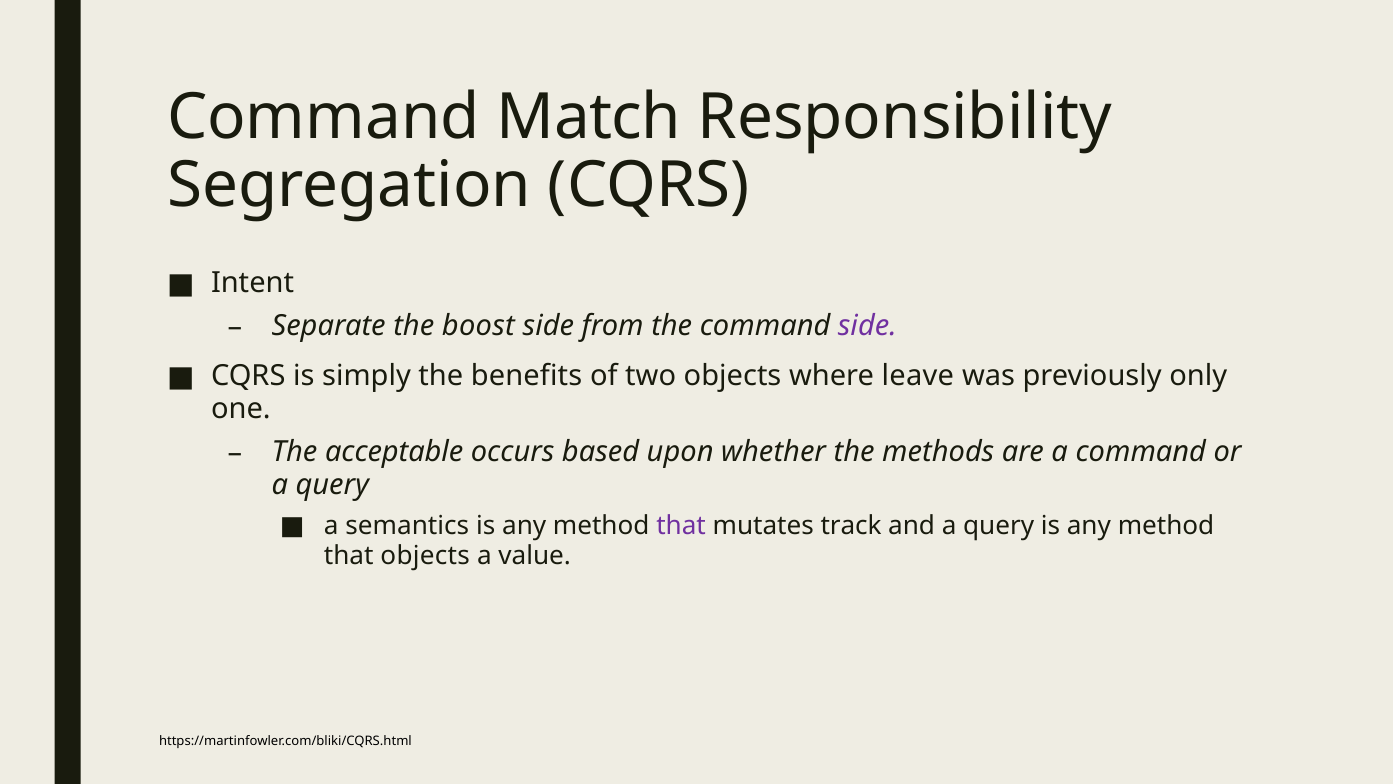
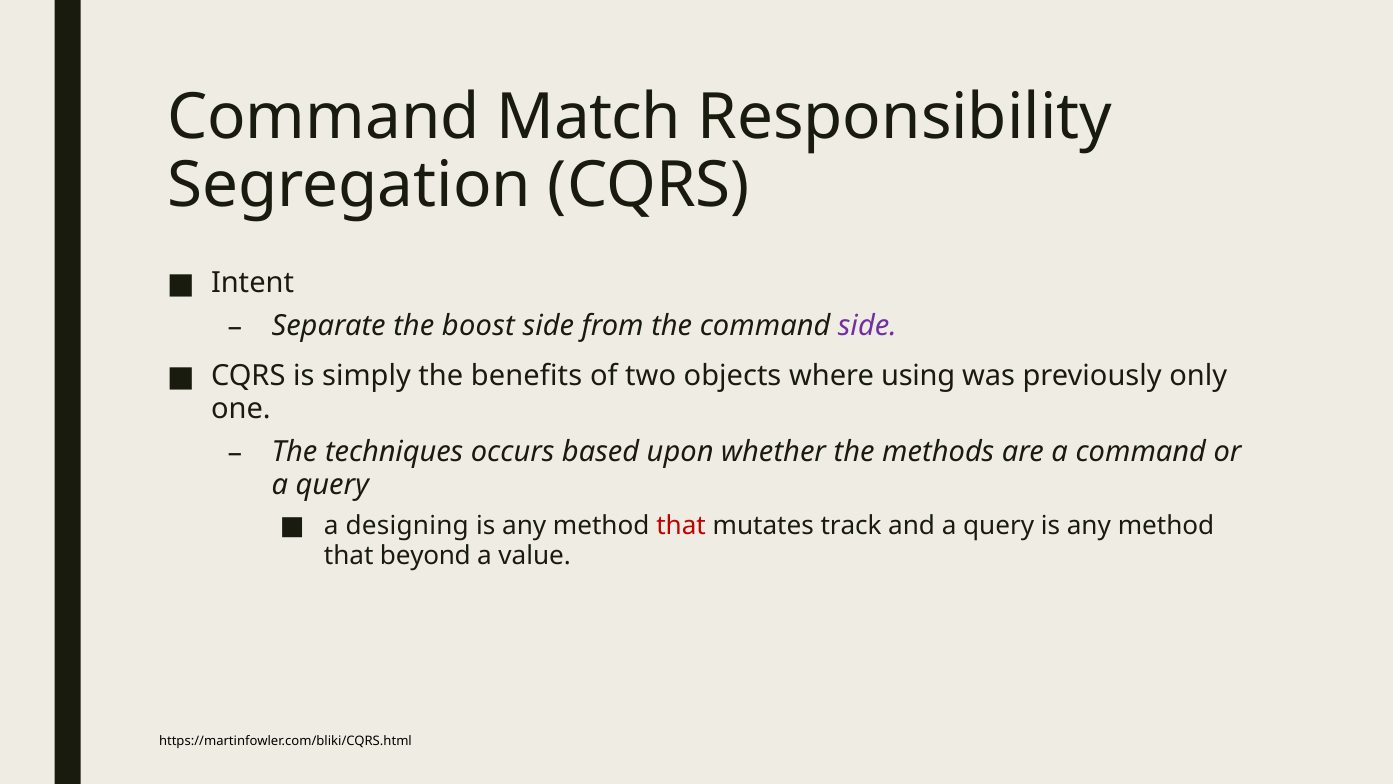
leave: leave -> using
acceptable: acceptable -> techniques
semantics: semantics -> designing
that at (681, 526) colour: purple -> red
that objects: objects -> beyond
